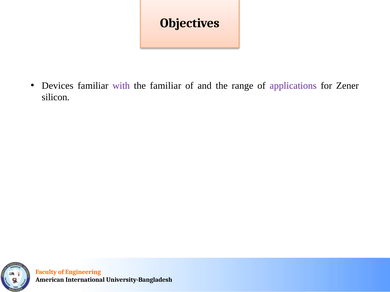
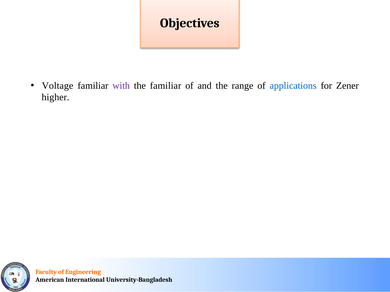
Devices: Devices -> Voltage
applications colour: purple -> blue
silicon: silicon -> higher
